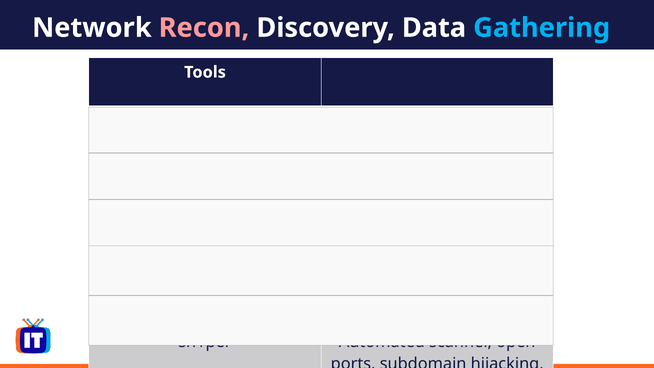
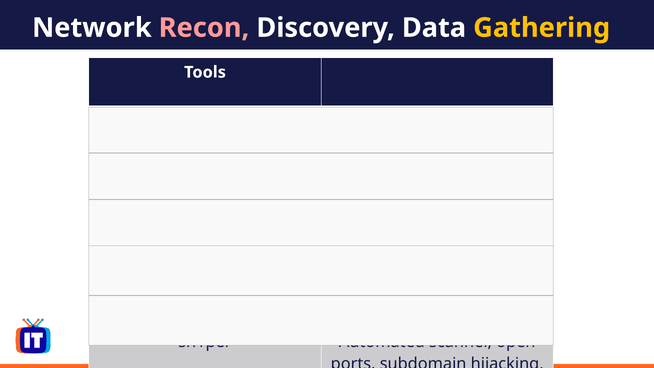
Gathering colour: light blue -> yellow
